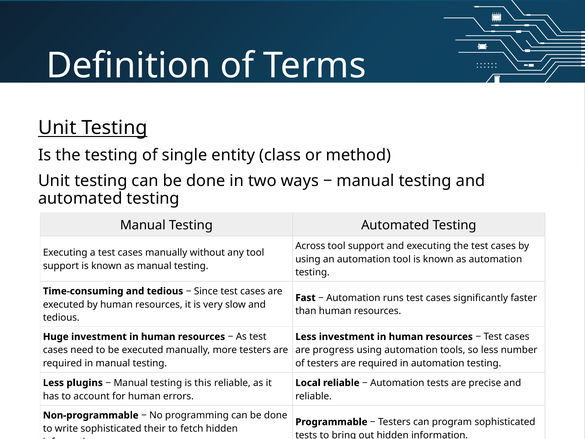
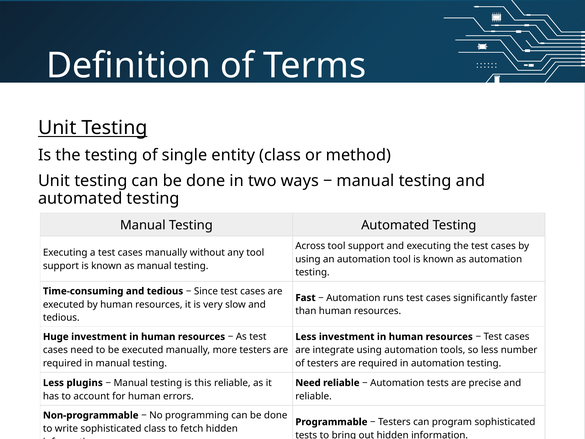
progress: progress -> integrate
Local at (308, 383): Local -> Need
sophisticated their: their -> class
